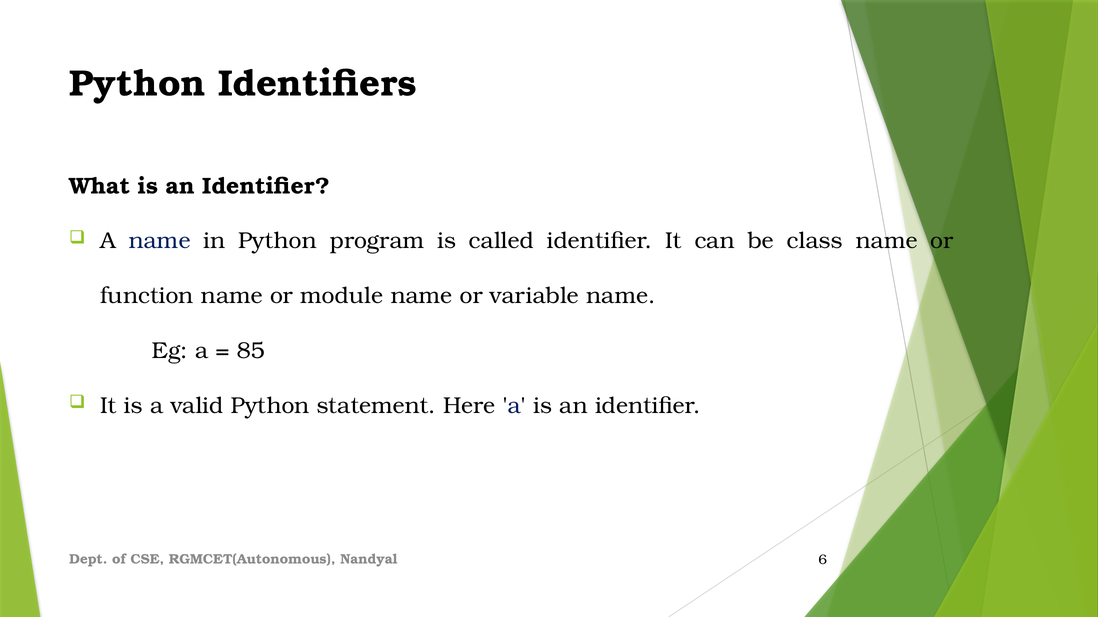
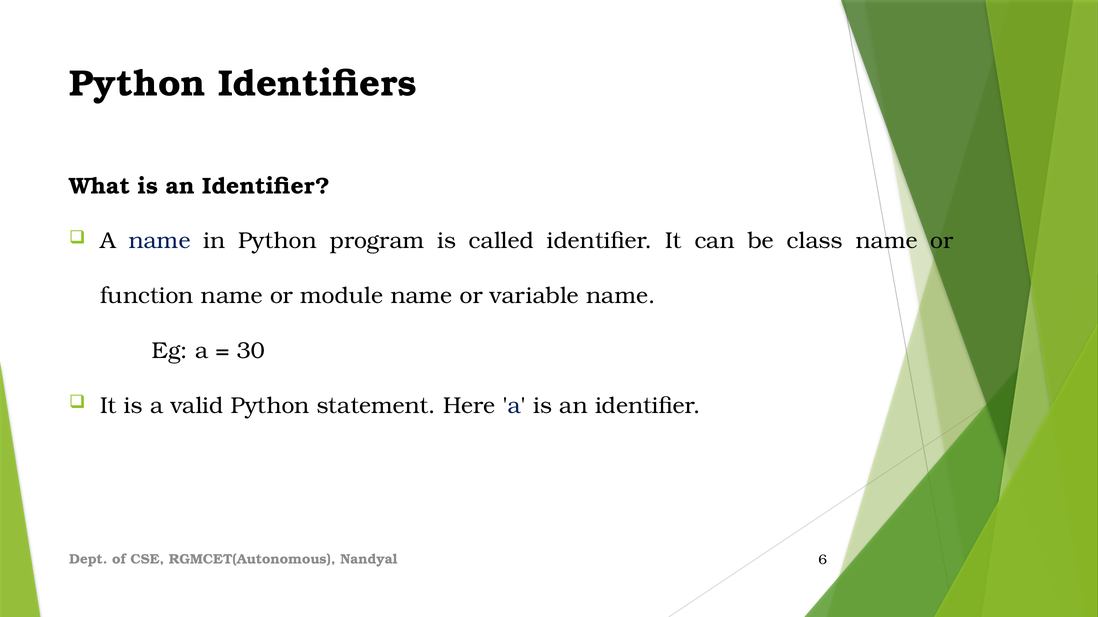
85: 85 -> 30
